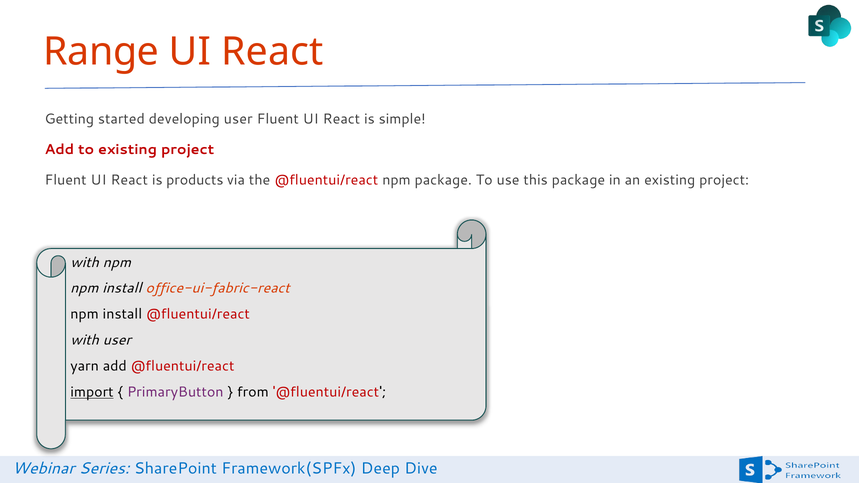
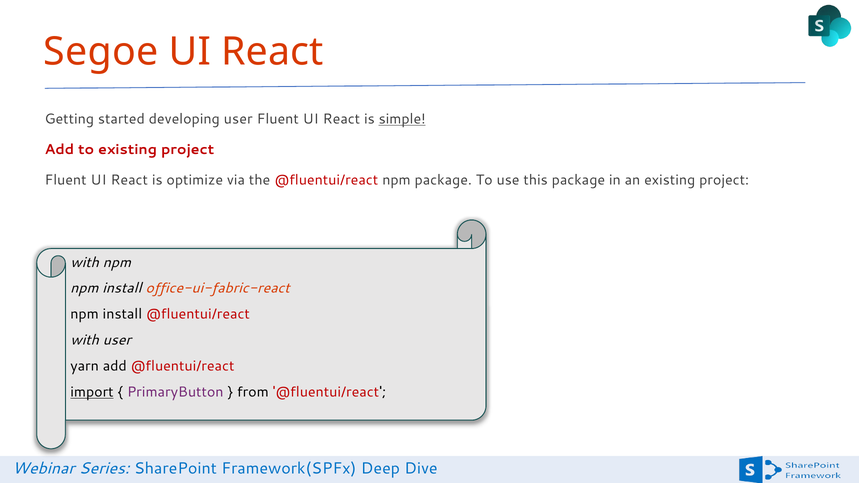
Range: Range -> Segoe
simple underline: none -> present
products: products -> optimize
